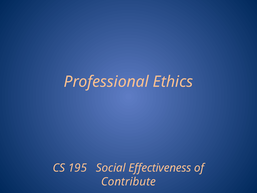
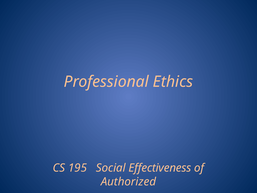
Contribute: Contribute -> Authorized
